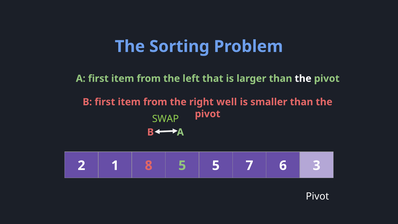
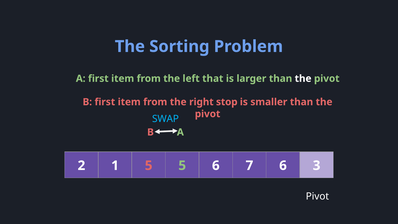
well: well -> stop
SWAP colour: light green -> light blue
1 8: 8 -> 5
5 5: 5 -> 6
